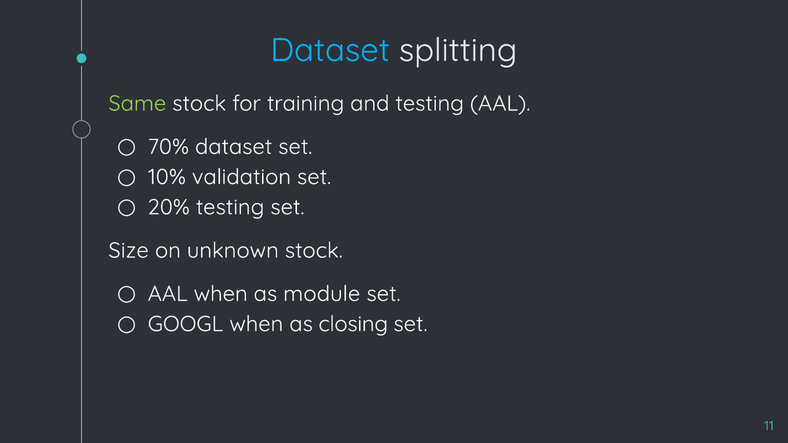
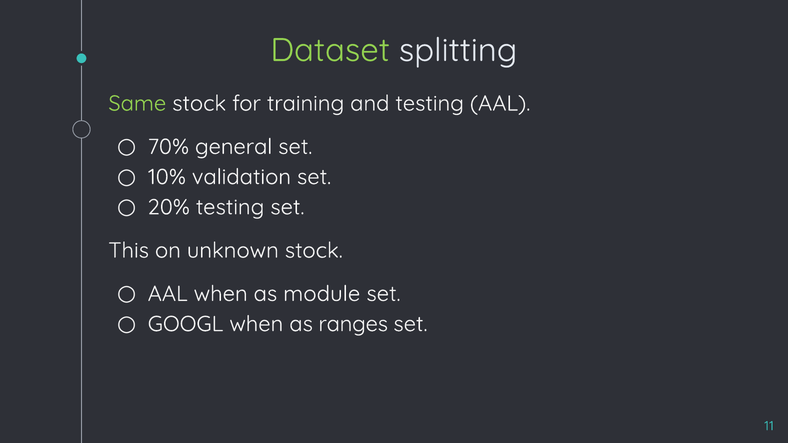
Dataset at (330, 50) colour: light blue -> light green
70% dataset: dataset -> general
Size: Size -> This
closing: closing -> ranges
